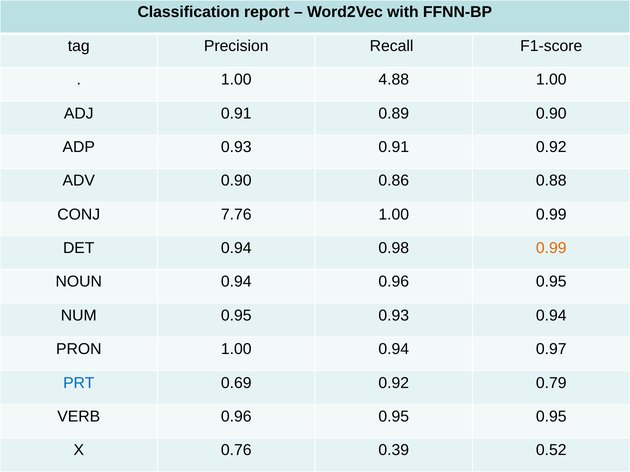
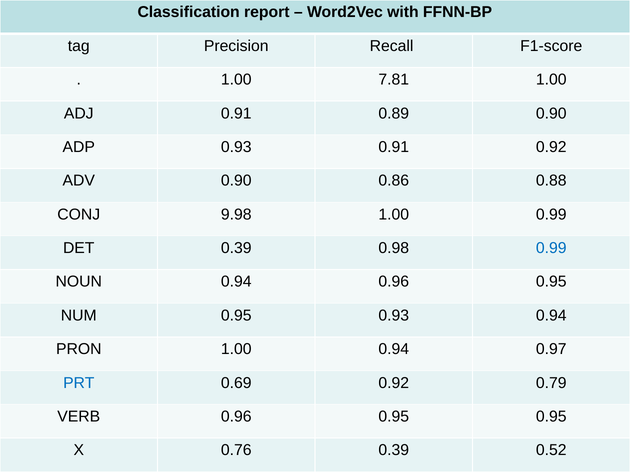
4.88: 4.88 -> 7.81
7.76: 7.76 -> 9.98
DET 0.94: 0.94 -> 0.39
0.99 at (551, 248) colour: orange -> blue
